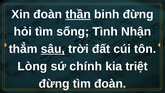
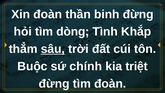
thần underline: present -> none
sống: sống -> dòng
Nhận: Nhận -> Khắp
Lòng: Lòng -> Buộc
